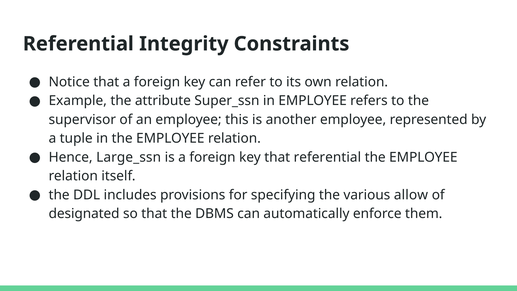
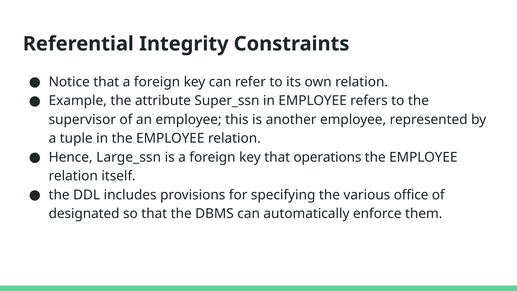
that referential: referential -> operations
allow: allow -> office
